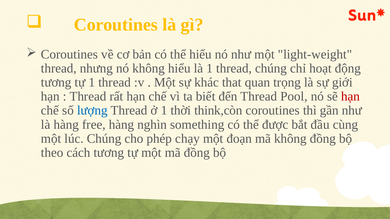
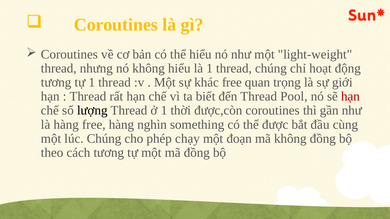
khác that: that -> free
lượng colour: blue -> black
think,còn: think,còn -> được,còn
